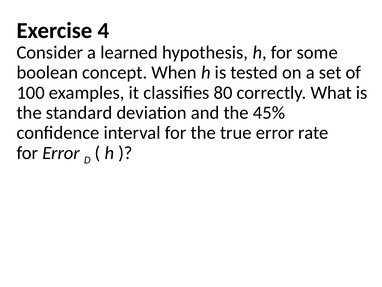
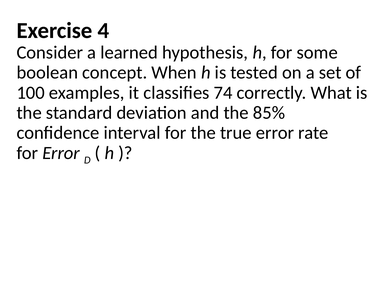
80: 80 -> 74
45%: 45% -> 85%
